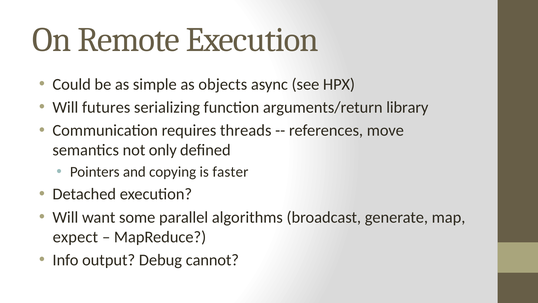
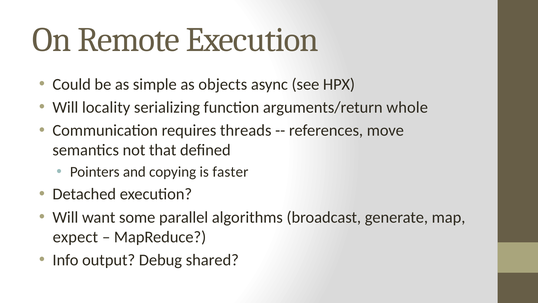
futures: futures -> locality
library: library -> whole
only: only -> that
cannot: cannot -> shared
